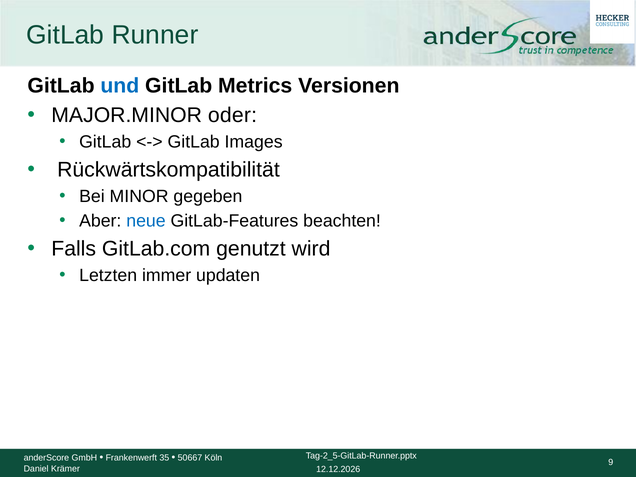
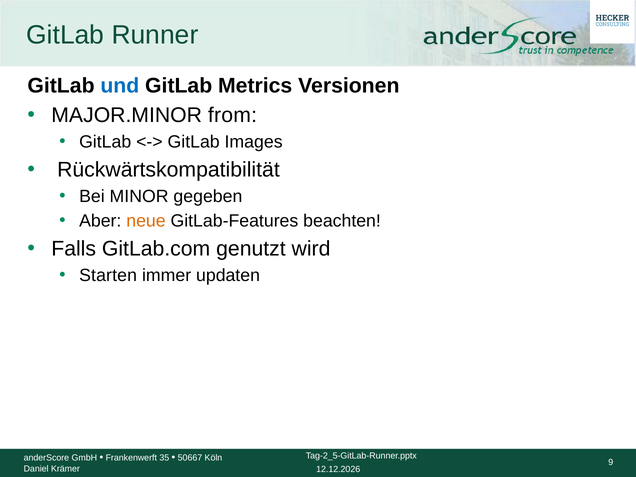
oder: oder -> from
neue colour: blue -> orange
Letzten: Letzten -> Starten
